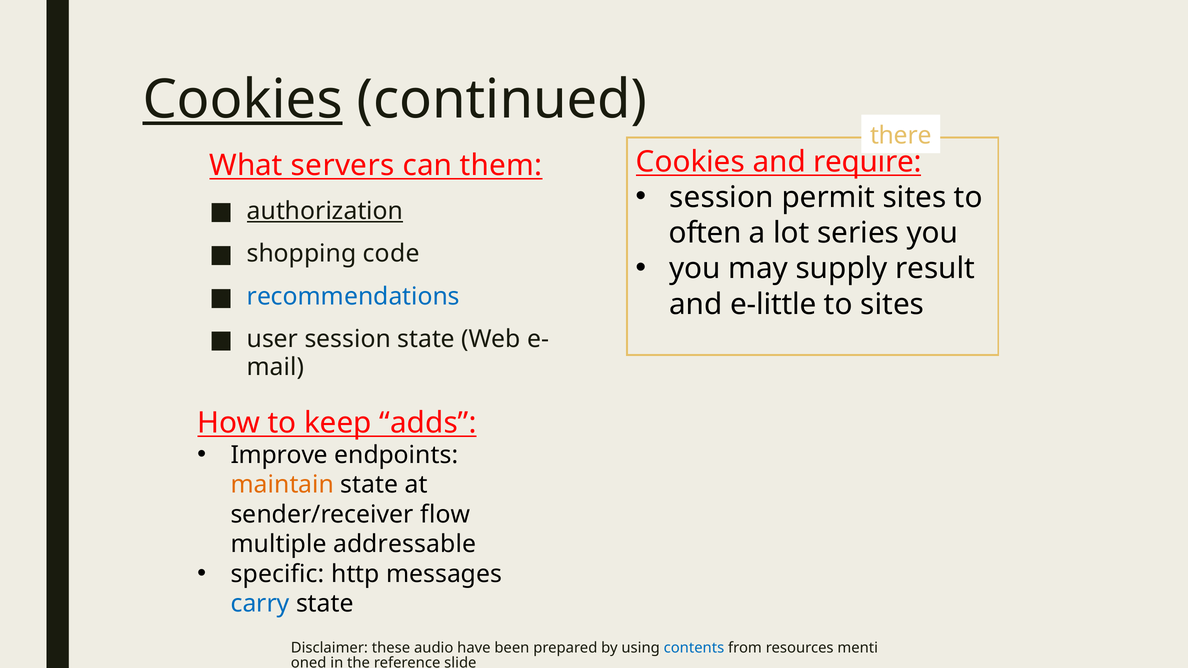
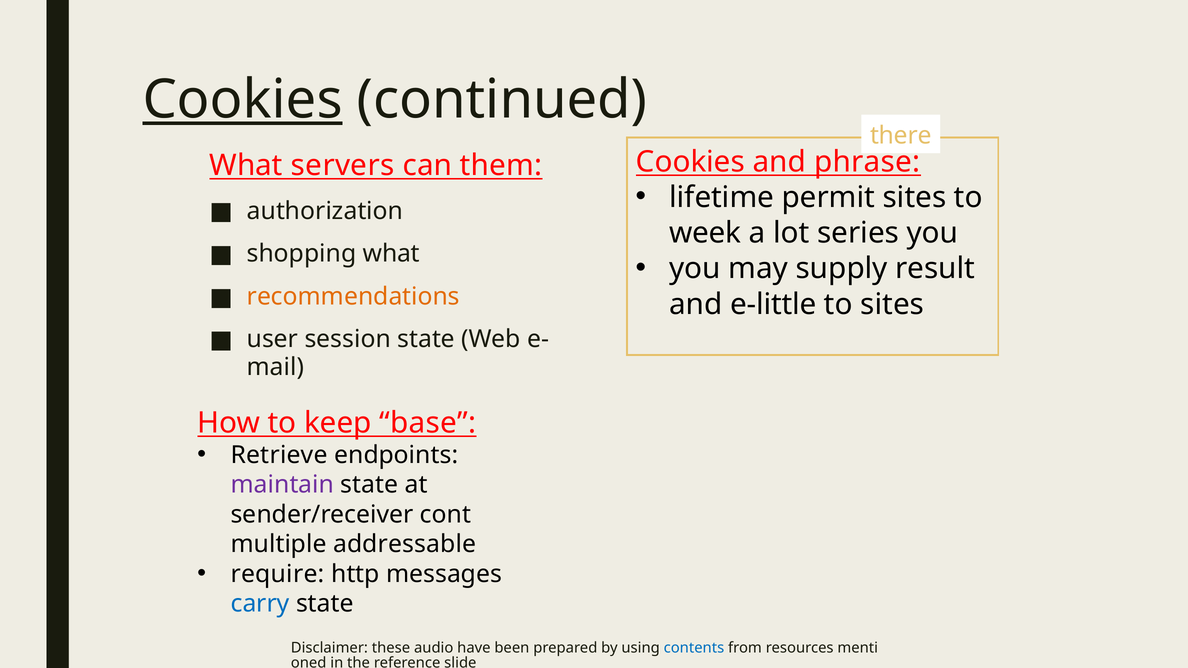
require: require -> phrase
session at (722, 197): session -> lifetime
authorization underline: present -> none
often: often -> week
shopping code: code -> what
recommendations colour: blue -> orange
adds: adds -> base
Improve: Improve -> Retrieve
maintain colour: orange -> purple
flow: flow -> cont
specific: specific -> require
